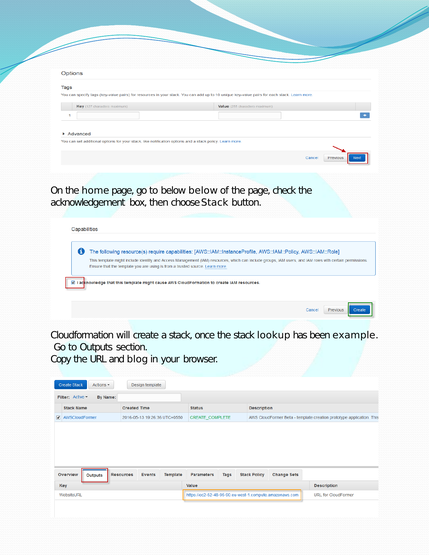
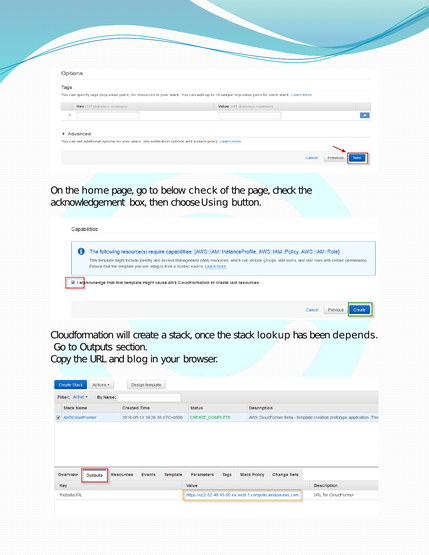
below below: below -> check
choose Stack: Stack -> Using
example: example -> depends
